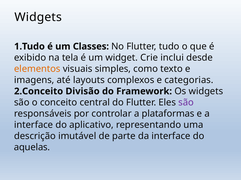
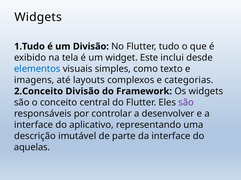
um Classes: Classes -> Divisão
Crie: Crie -> Este
elementos colour: orange -> blue
plataformas: plataformas -> desenvolver
